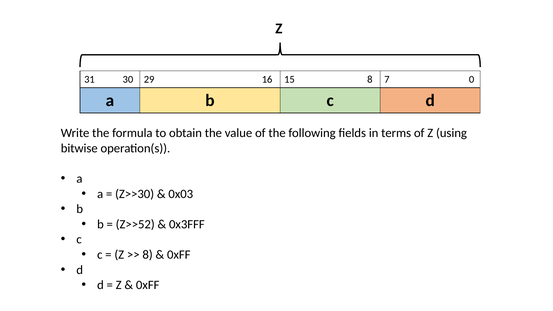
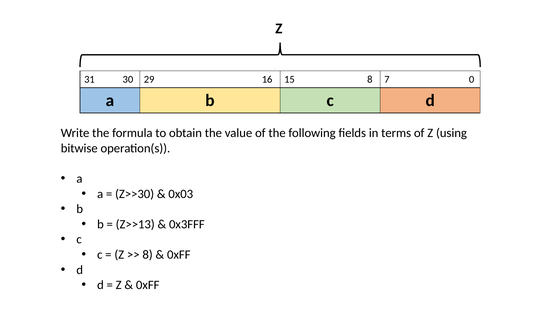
Z>>52: Z>>52 -> Z>>13
